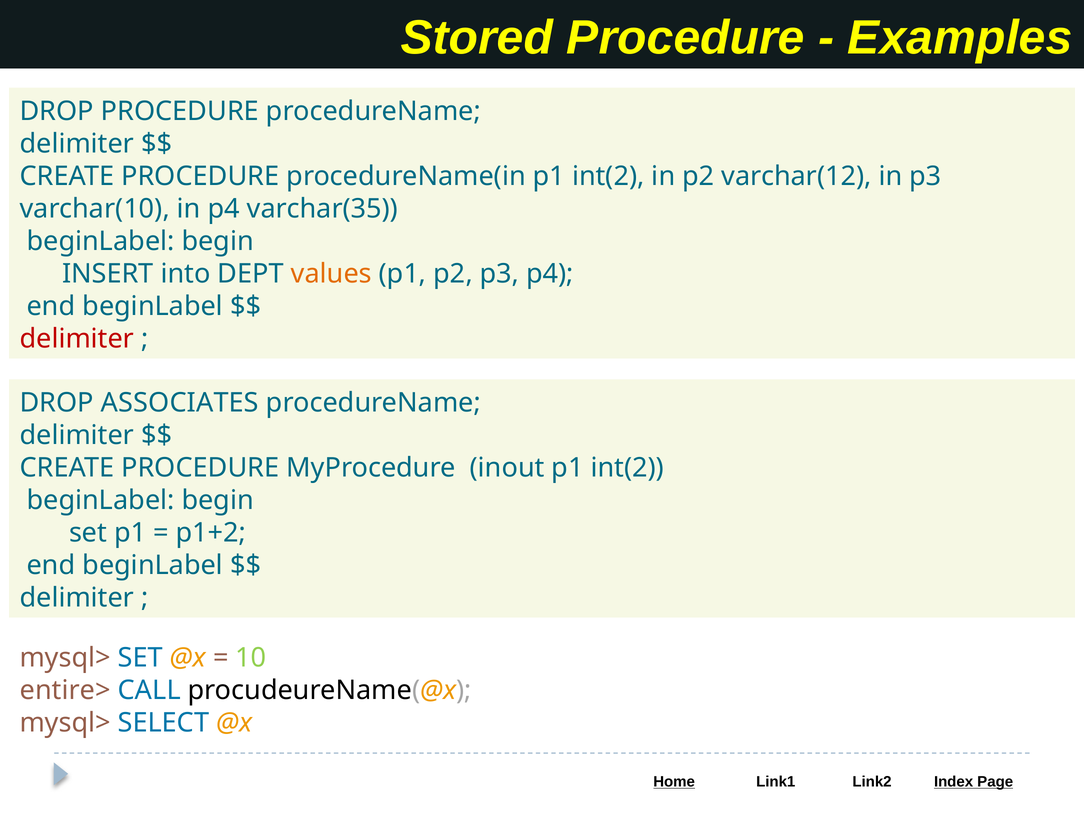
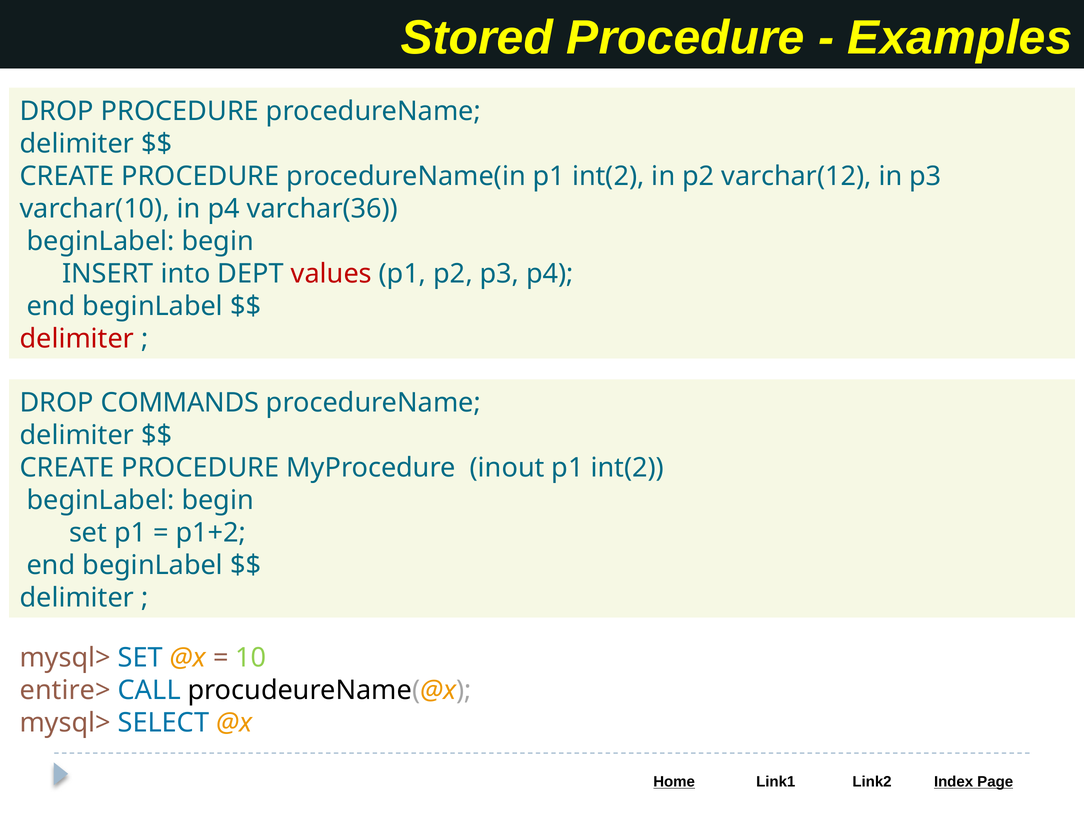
varchar(35: varchar(35 -> varchar(36
values colour: orange -> red
ASSOCIATES: ASSOCIATES -> COMMANDS
